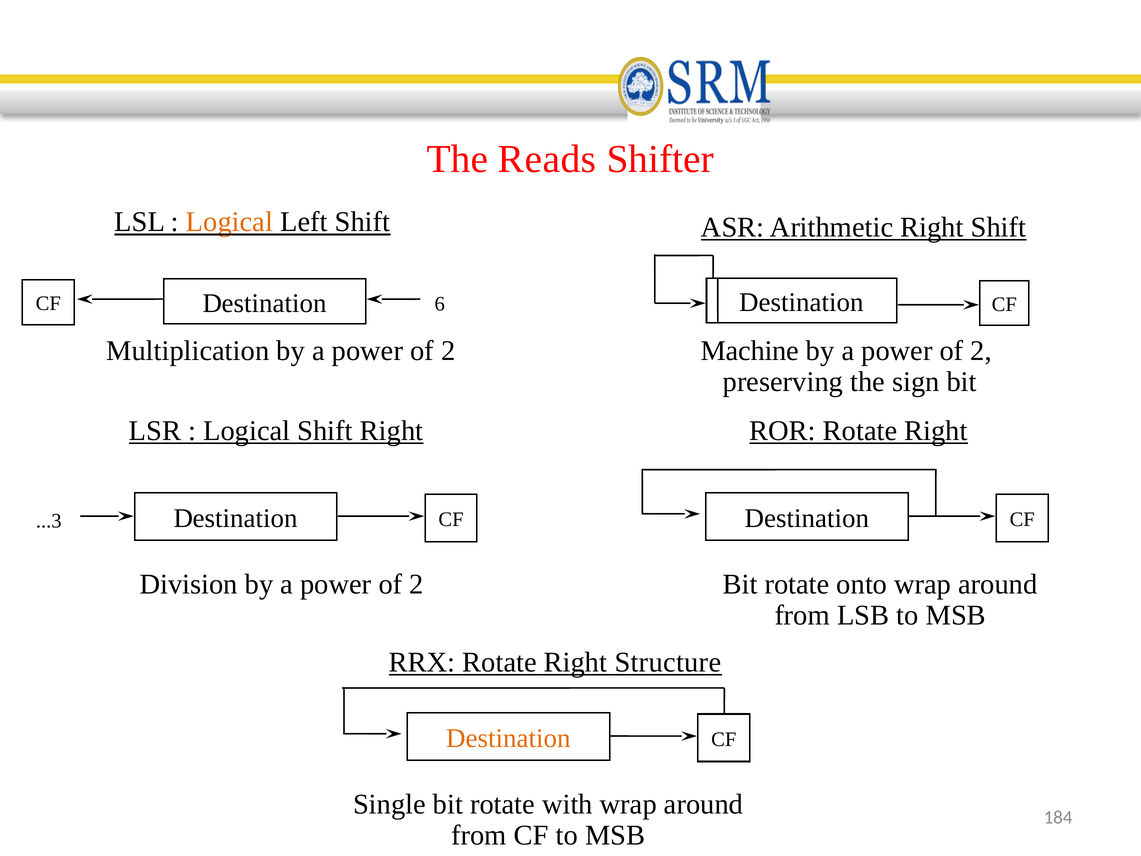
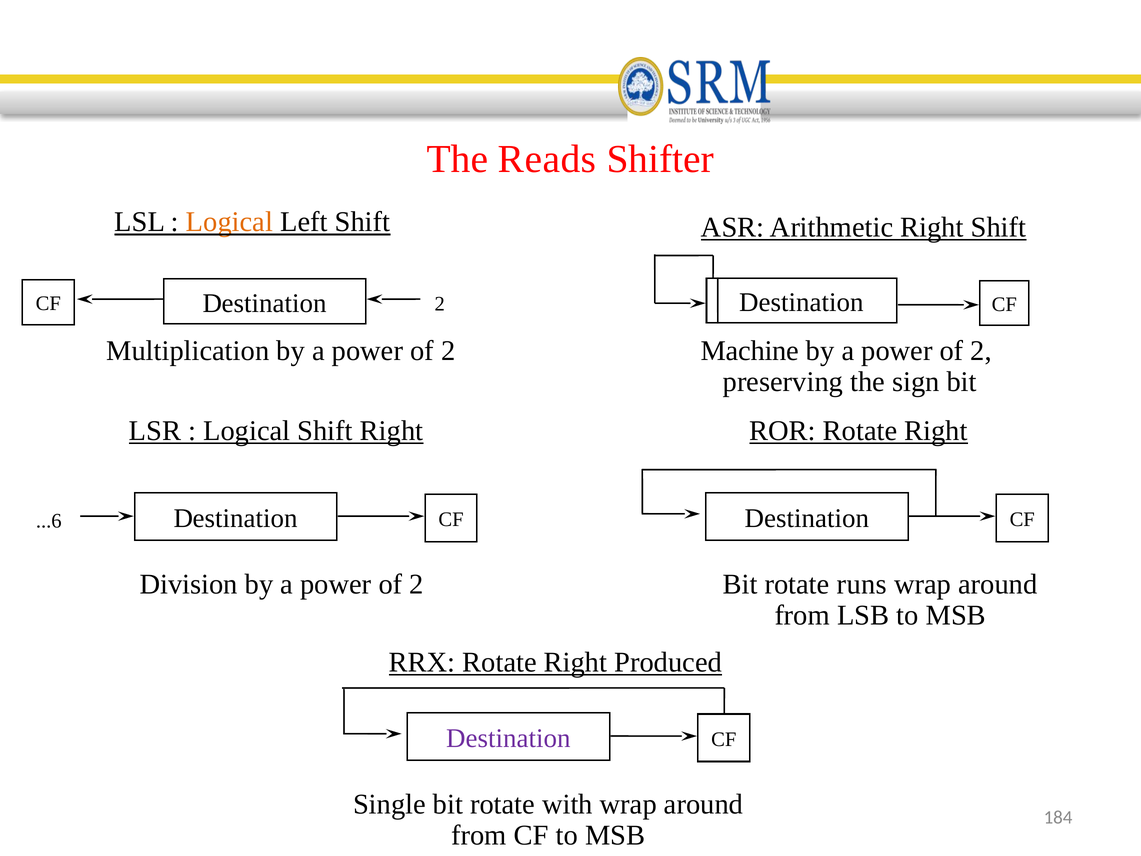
CF 6: 6 -> 2
...3: ...3 -> ...6
onto: onto -> runs
Structure: Structure -> Produced
Destination at (508, 738) colour: orange -> purple
